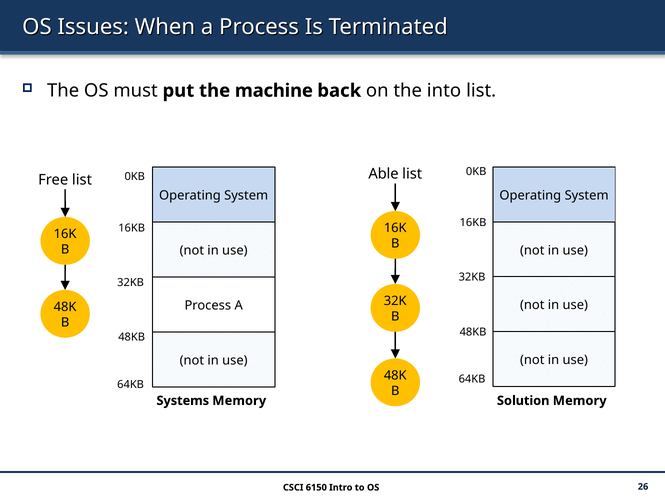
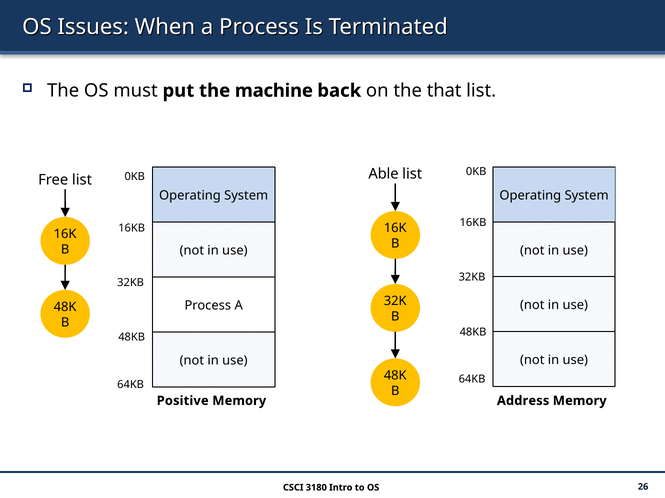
into: into -> that
Systems: Systems -> Positive
Solution: Solution -> Address
6150: 6150 -> 3180
